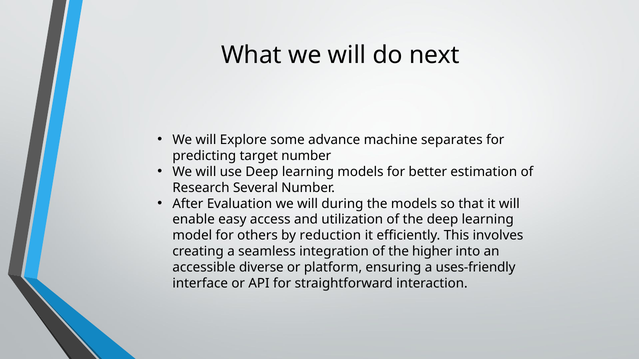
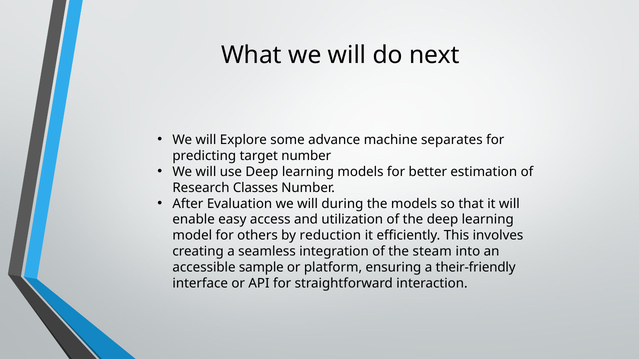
Several: Several -> Classes
higher: higher -> steam
diverse: diverse -> sample
uses-friendly: uses-friendly -> their-friendly
